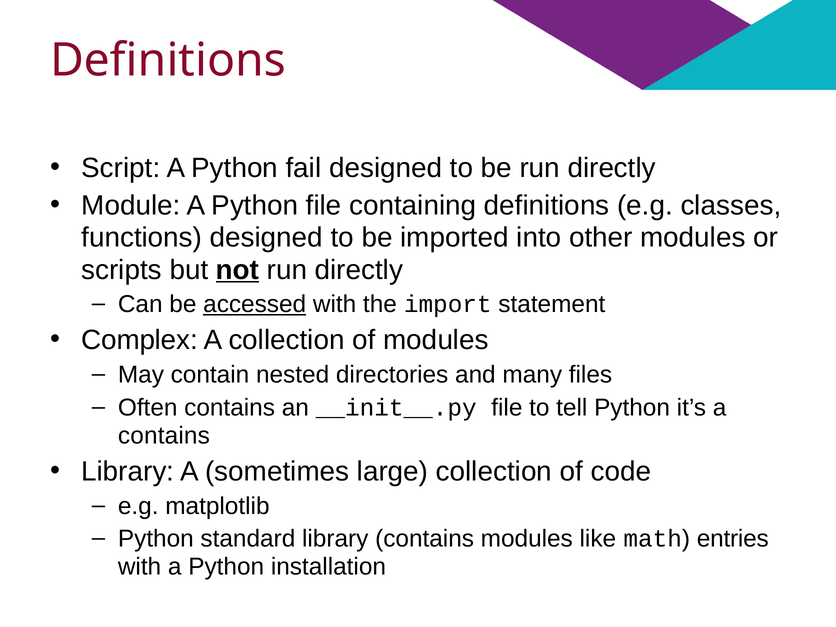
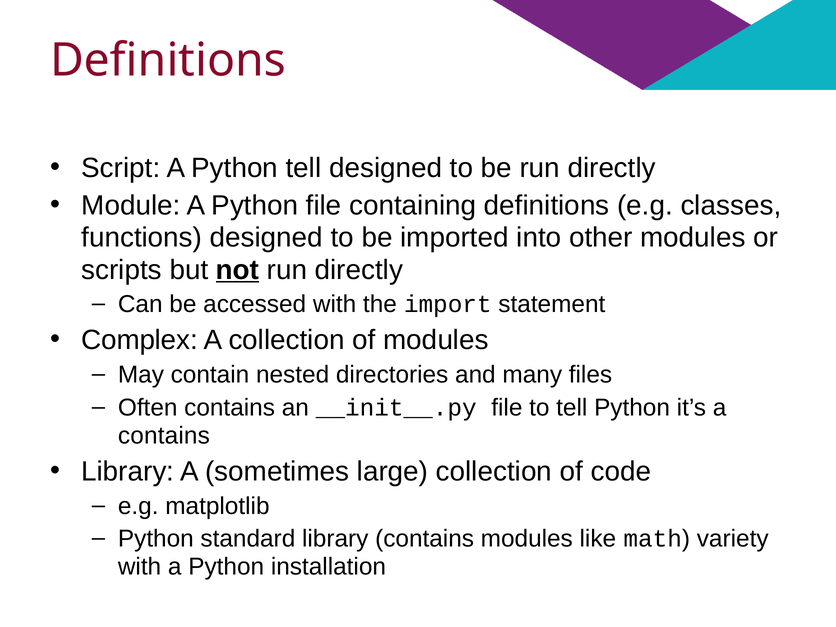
Python fail: fail -> tell
accessed underline: present -> none
entries: entries -> variety
